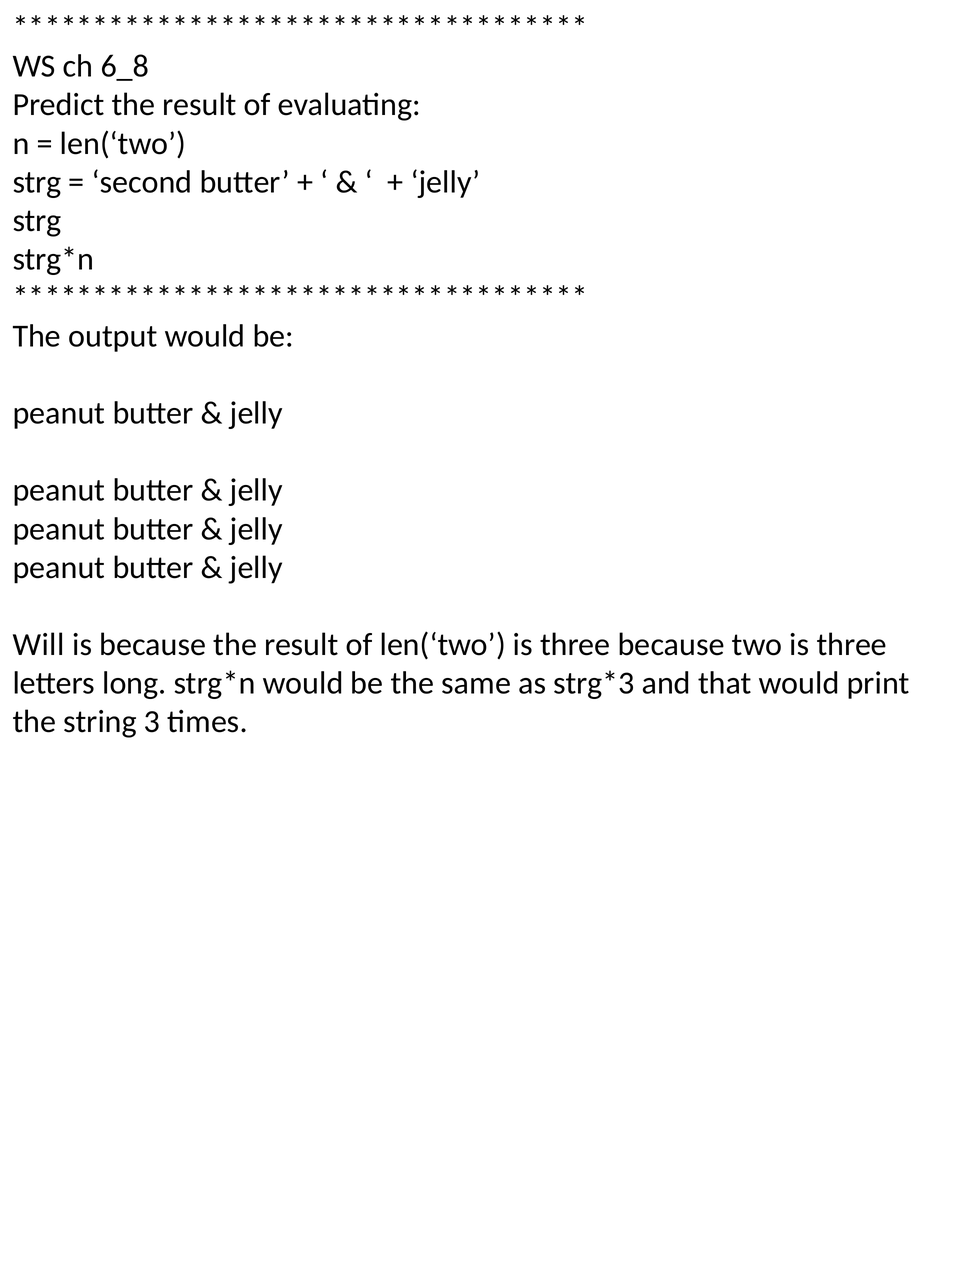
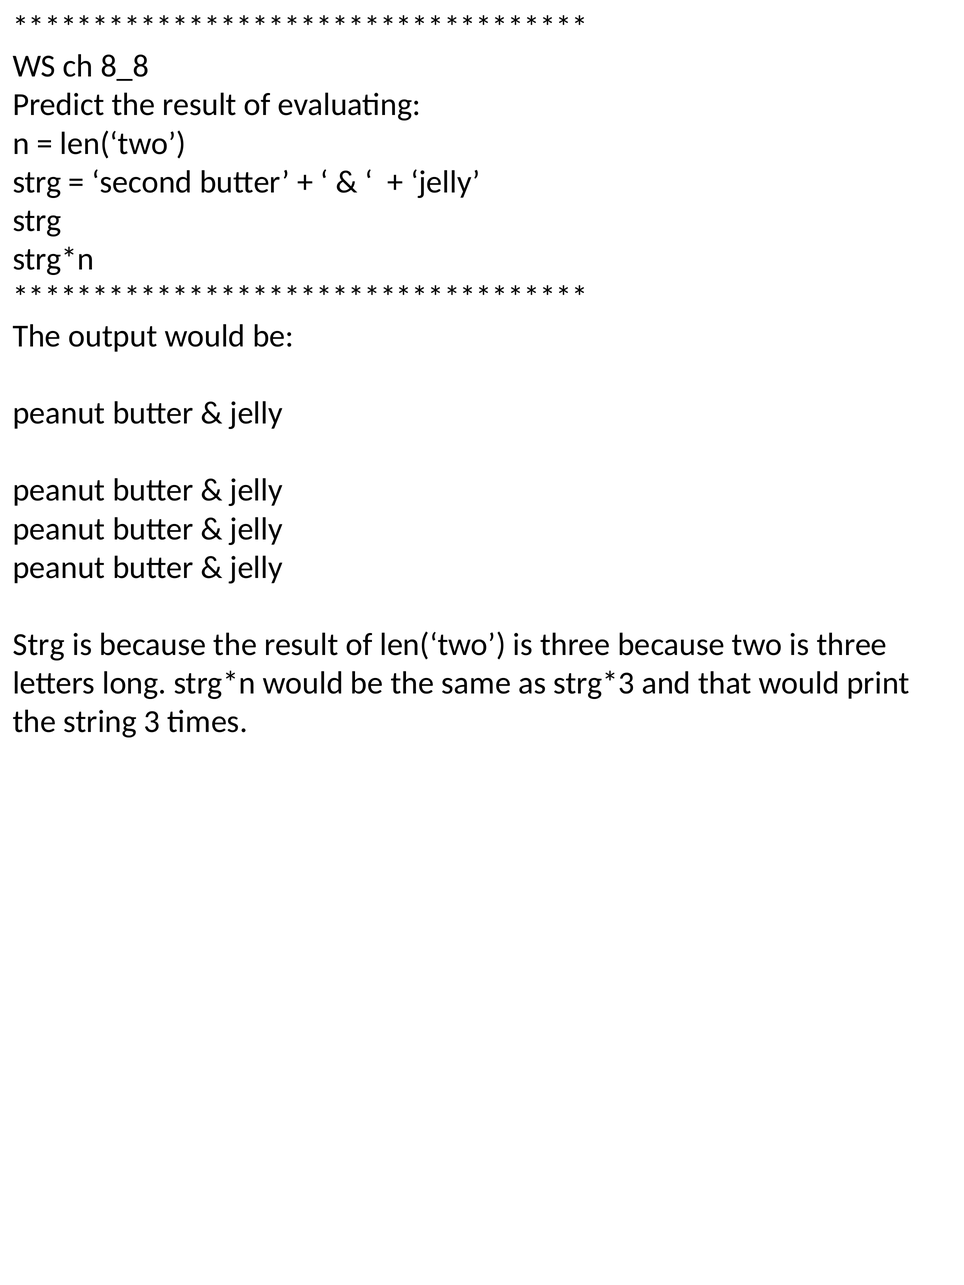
6_8: 6_8 -> 8_8
Will at (39, 645): Will -> Strg
